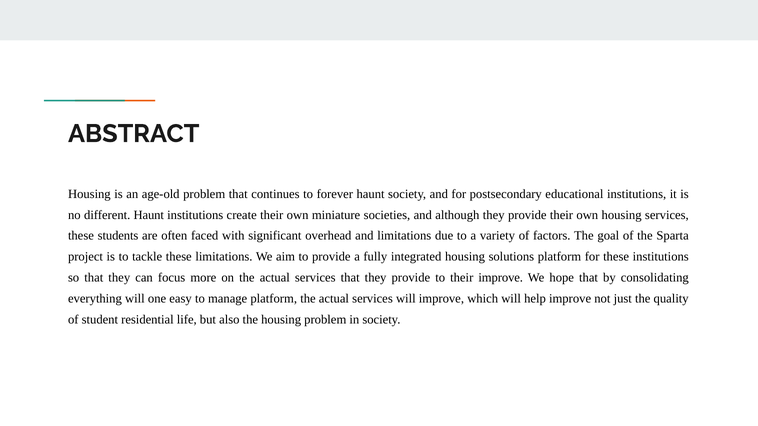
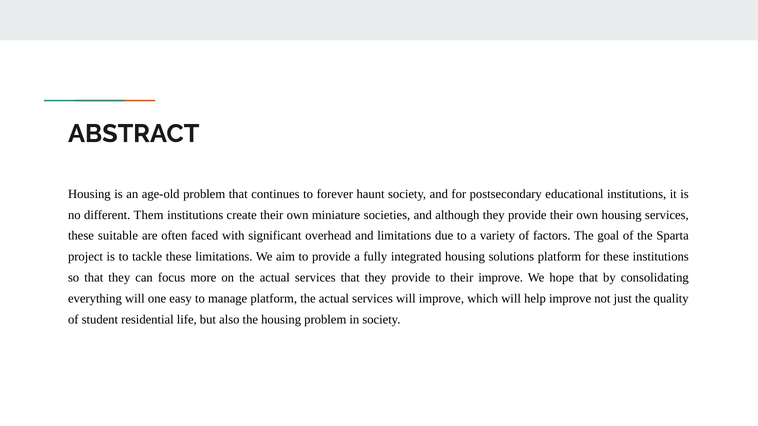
different Haunt: Haunt -> Them
students: students -> suitable
